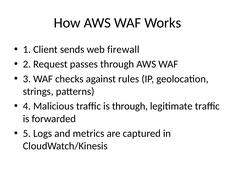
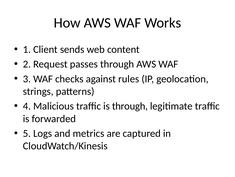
firewall: firewall -> content
